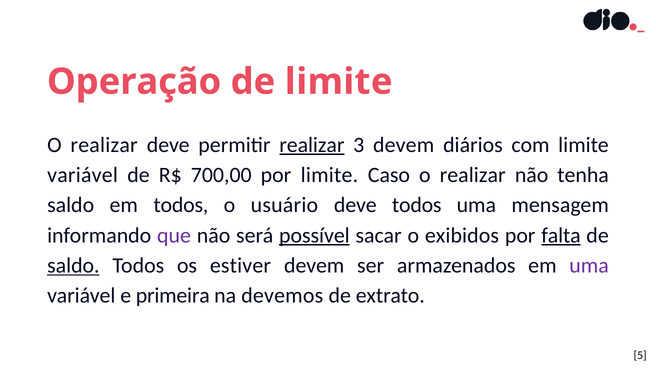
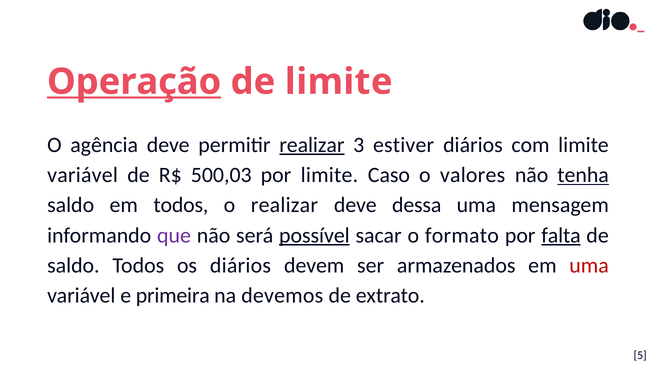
Operação underline: none -> present
realizar at (104, 145): realizar -> agência
3 devem: devem -> estiver
700,00: 700,00 -> 500,03
Caso o realizar: realizar -> valores
tenha underline: none -> present
o usuário: usuário -> realizar
deve todos: todos -> dessa
exibidos: exibidos -> formato
saldo at (73, 266) underline: present -> none
os estiver: estiver -> diários
uma at (589, 266) colour: purple -> red
